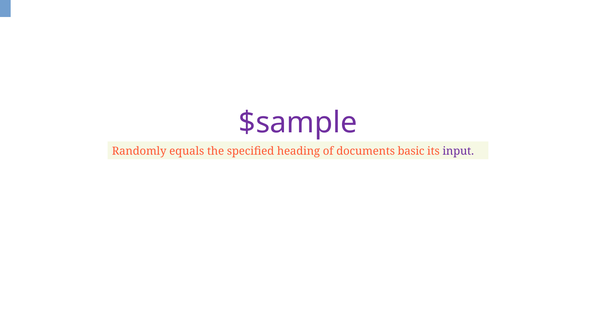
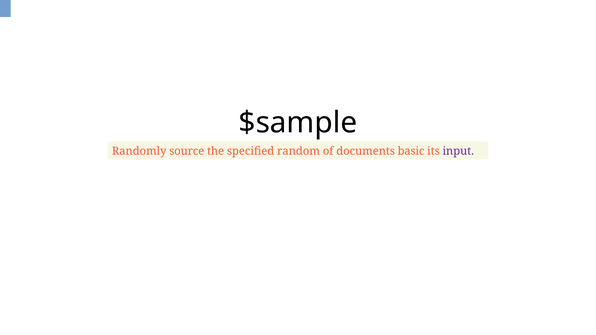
$sample colour: purple -> black
equals: equals -> source
heading: heading -> random
